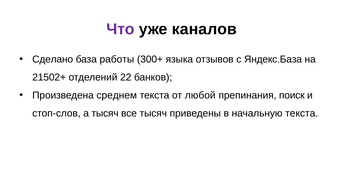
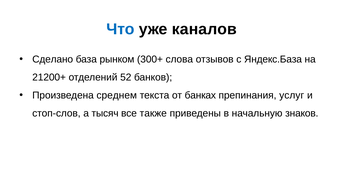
Что colour: purple -> blue
работы: работы -> рынком
языка: языка -> слова
21502+: 21502+ -> 21200+
22: 22 -> 52
любой: любой -> банках
поиск: поиск -> услуг
все тысяч: тысяч -> также
начальную текста: текста -> знаков
